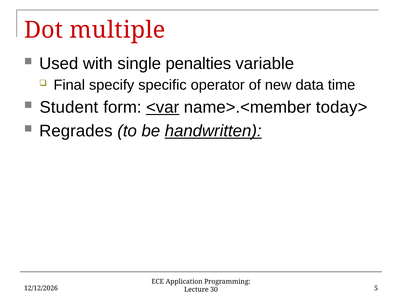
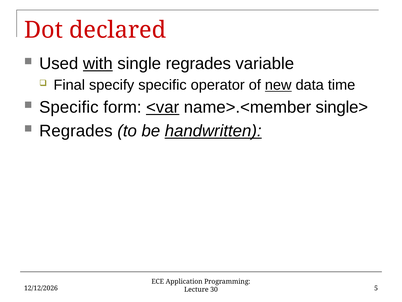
multiple: multiple -> declared
with underline: none -> present
single penalties: penalties -> regrades
new underline: none -> present
Student at (69, 107): Student -> Specific
today>: today> -> single>
